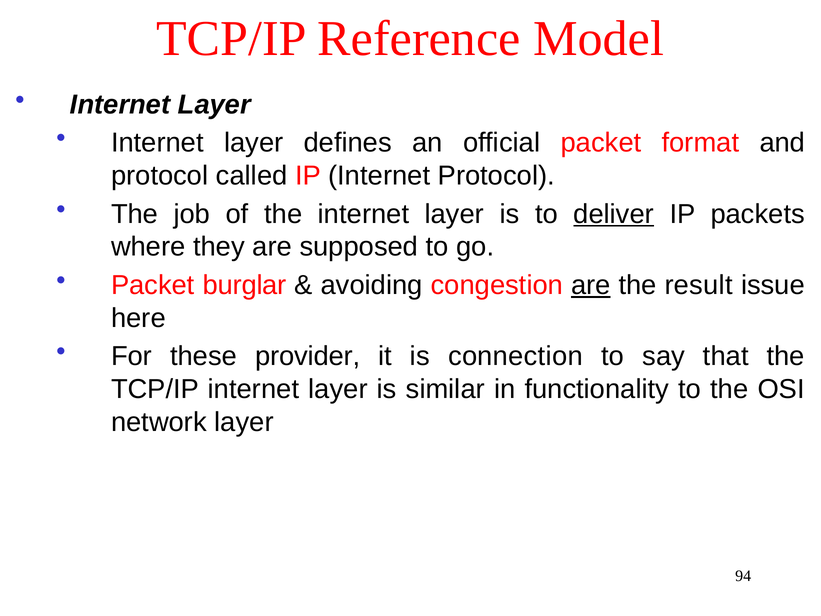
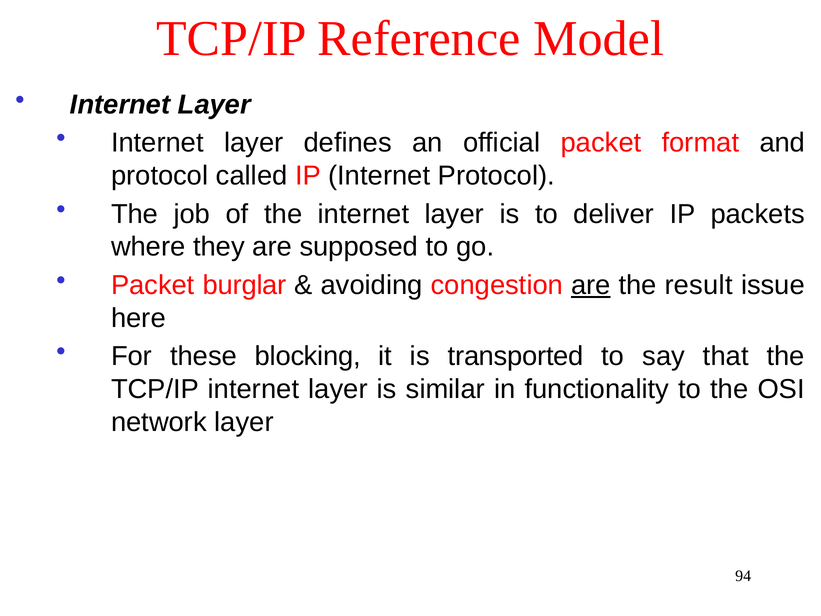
deliver underline: present -> none
provider: provider -> blocking
connection: connection -> transported
